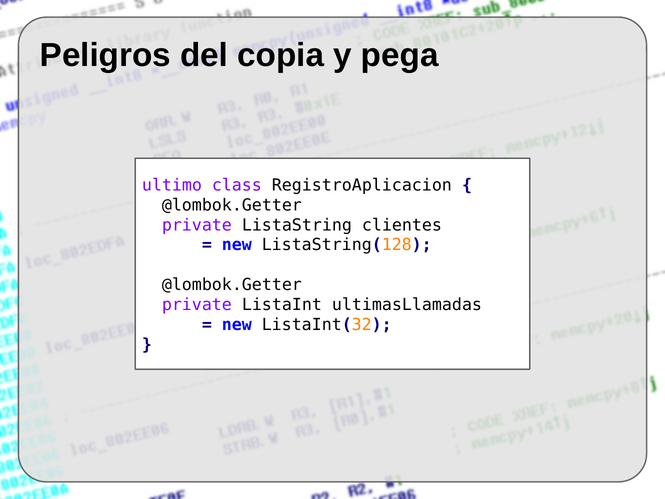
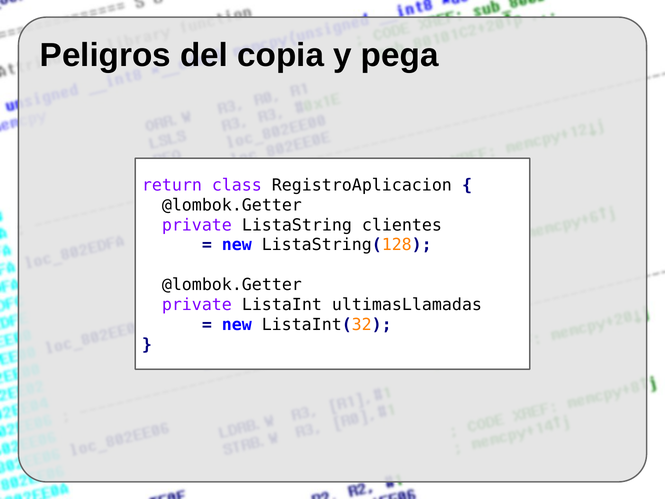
ultimo: ultimo -> return
